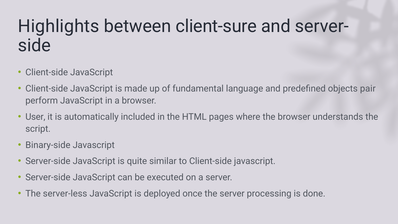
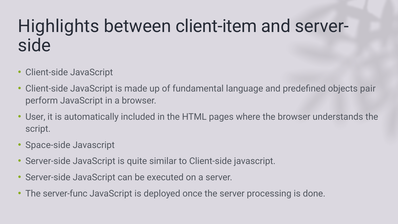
client-sure: client-sure -> client-item
Binary-side: Binary-side -> Space-side
server-less: server-less -> server-func
